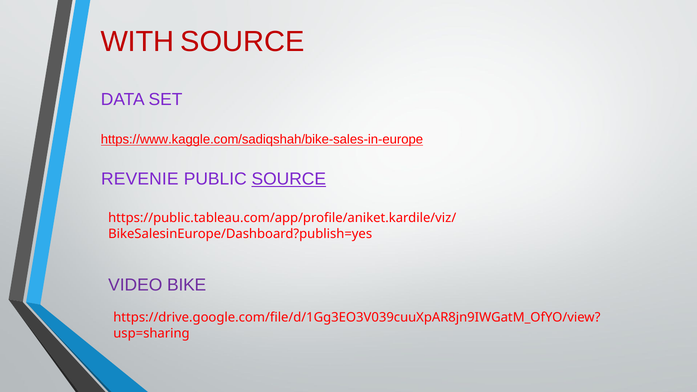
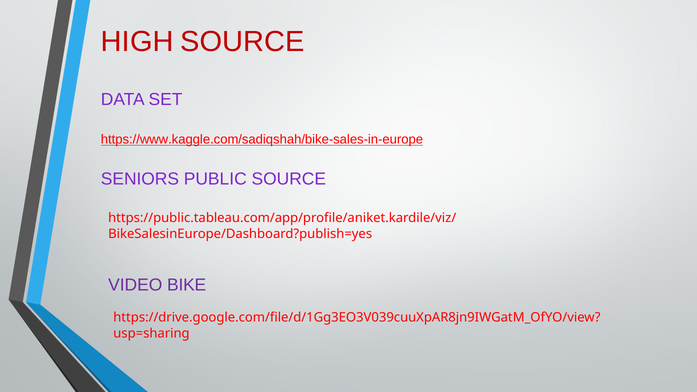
WITH: WITH -> HIGH
REVENIE: REVENIE -> SENIORS
SOURCE at (289, 179) underline: present -> none
